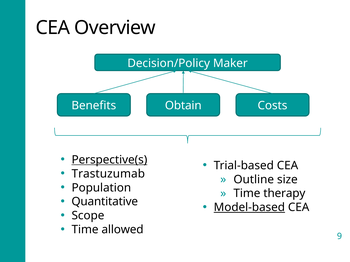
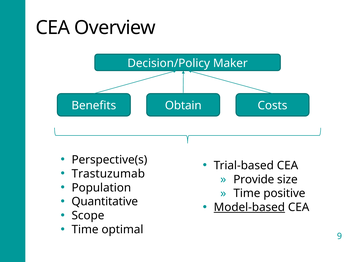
Perspective(s underline: present -> none
Outline: Outline -> Provide
therapy: therapy -> positive
allowed: allowed -> optimal
